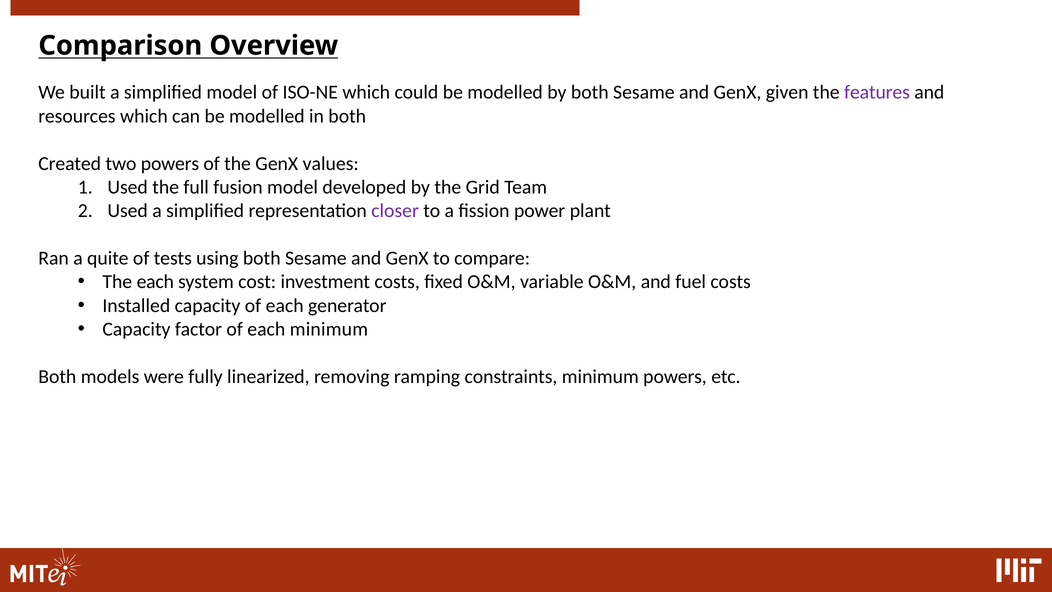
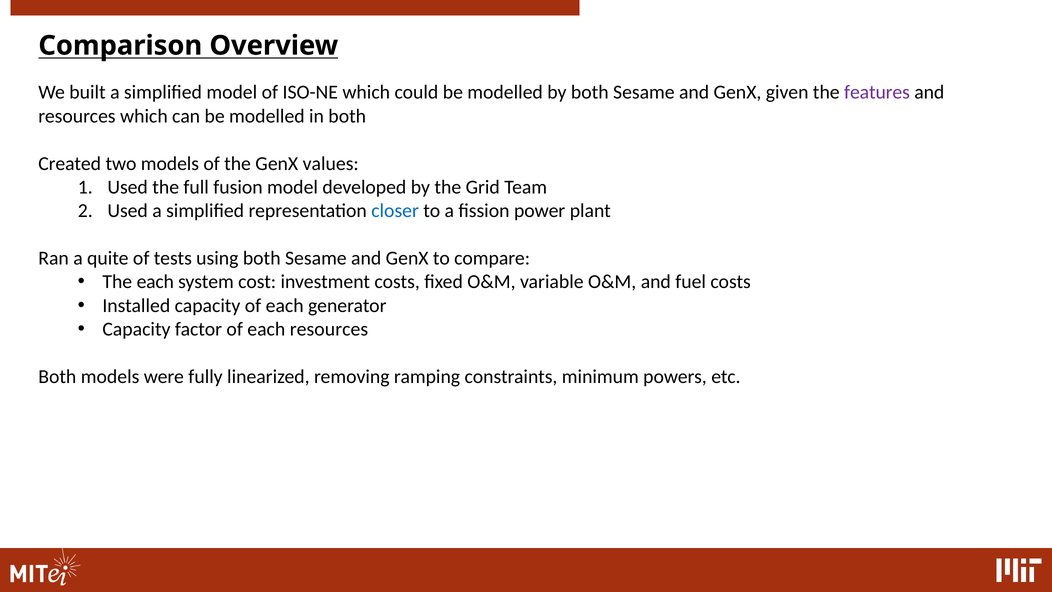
two powers: powers -> models
closer colour: purple -> blue
each minimum: minimum -> resources
